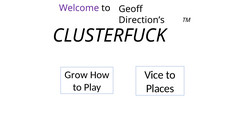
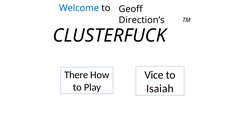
Welcome colour: purple -> blue
Grow: Grow -> There
Places: Places -> Isaiah
